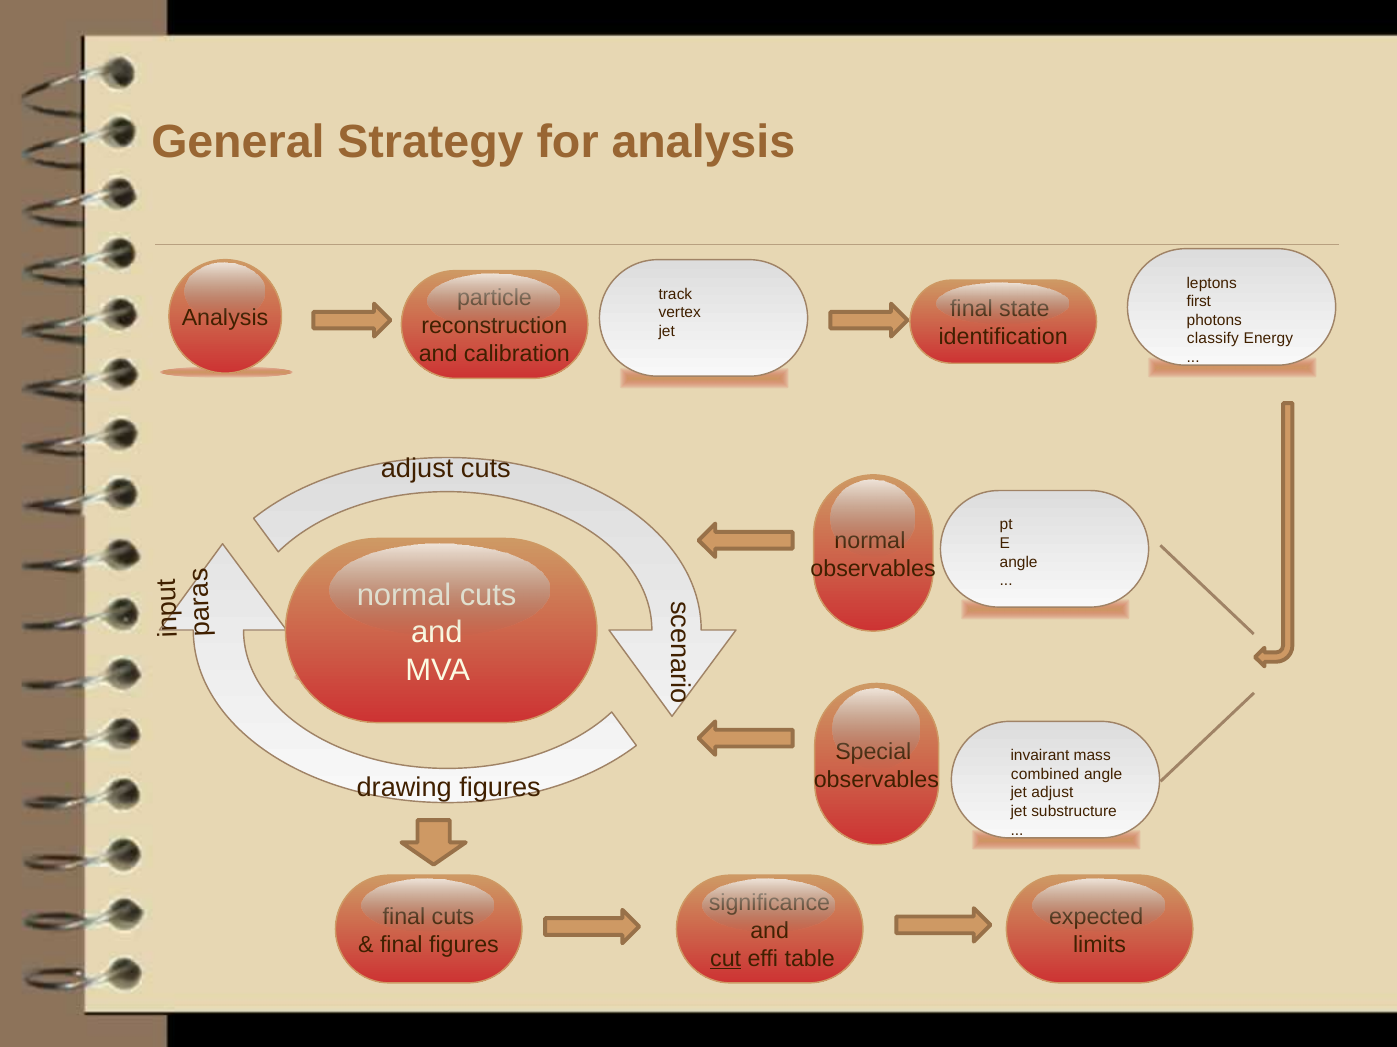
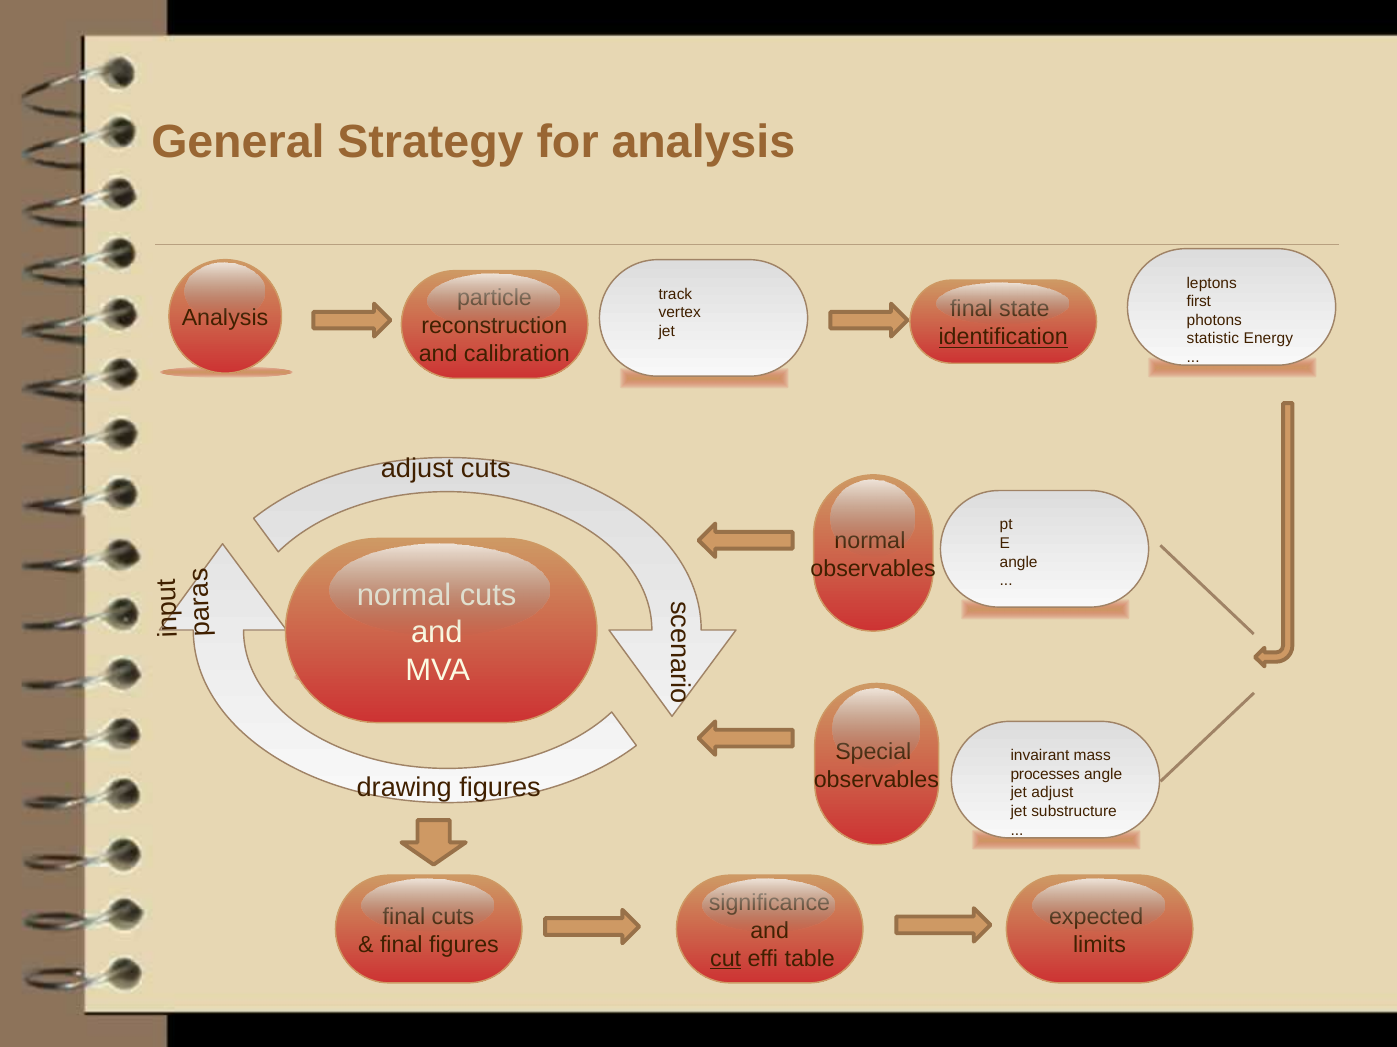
identification underline: none -> present
classify: classify -> statistic
combined: combined -> processes
